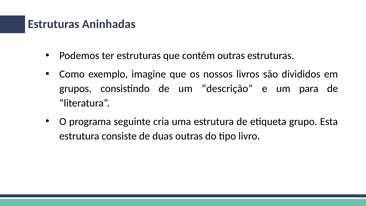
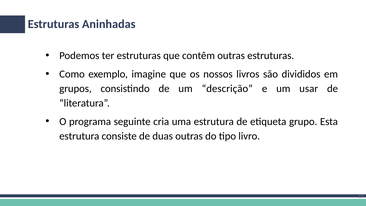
para: para -> usar
